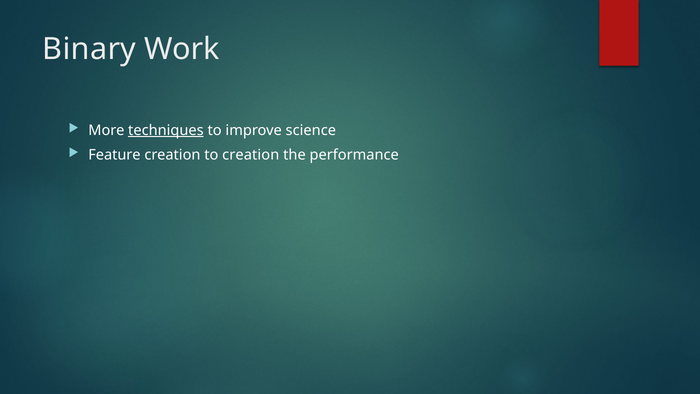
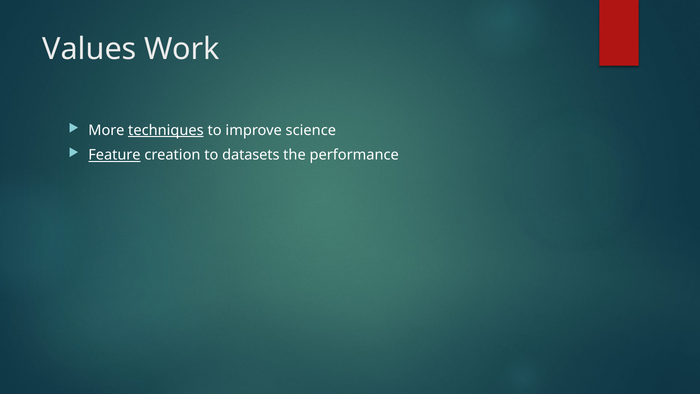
Binary: Binary -> Values
Feature underline: none -> present
to creation: creation -> datasets
